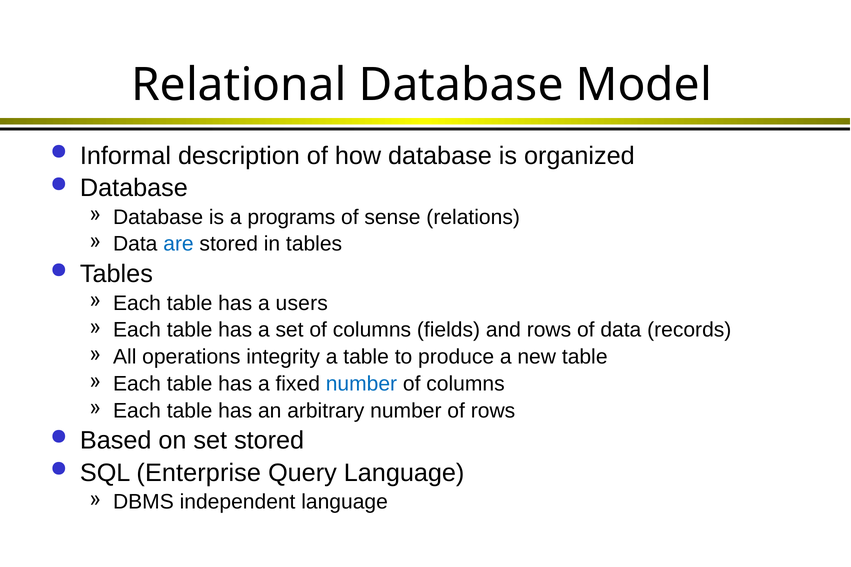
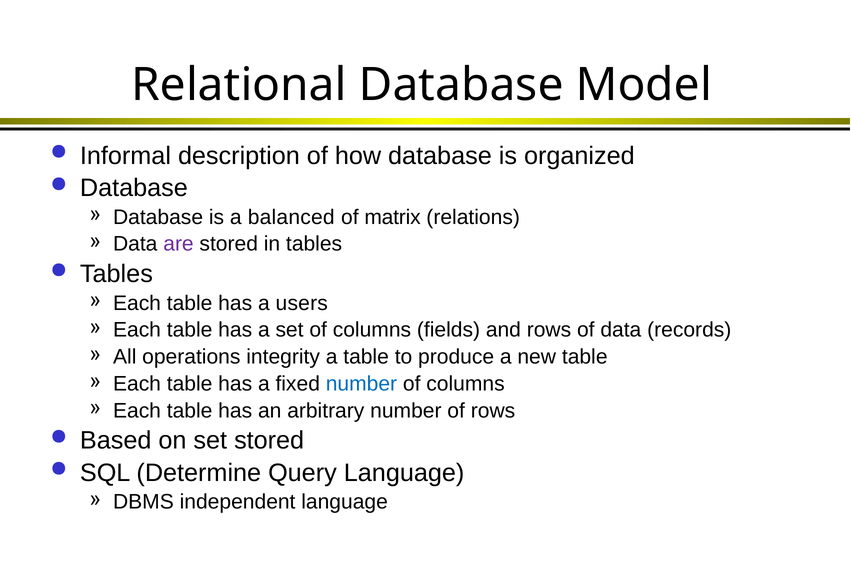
programs: programs -> balanced
sense: sense -> matrix
are colour: blue -> purple
Enterprise: Enterprise -> Determine
